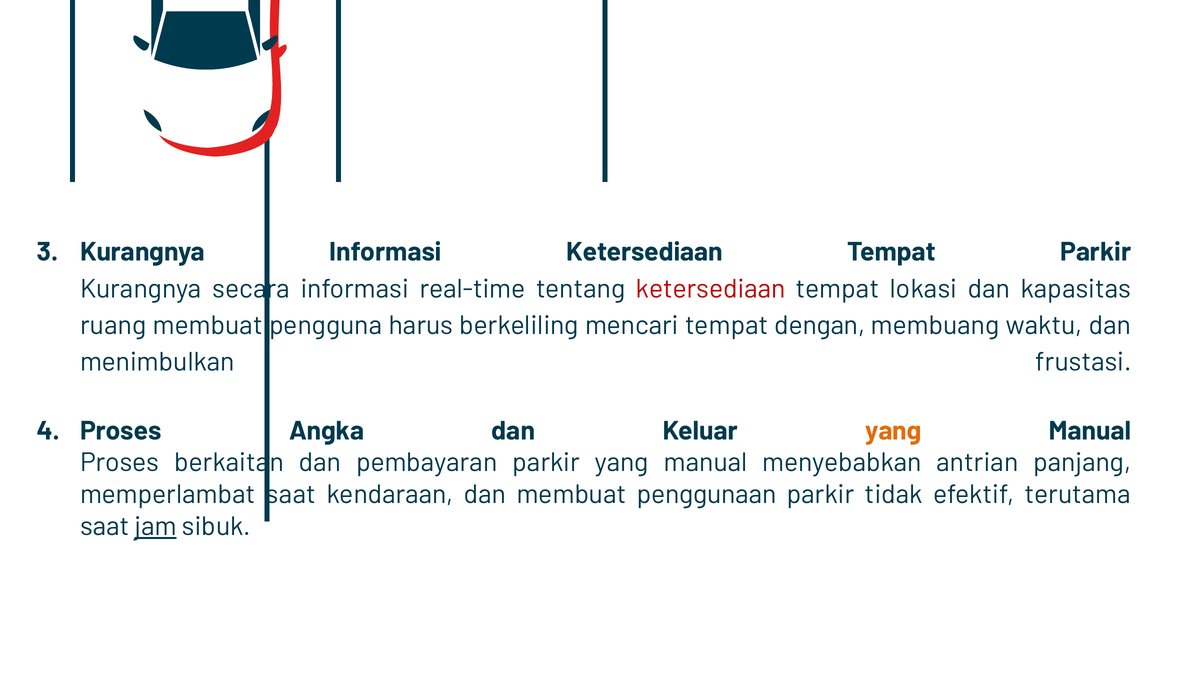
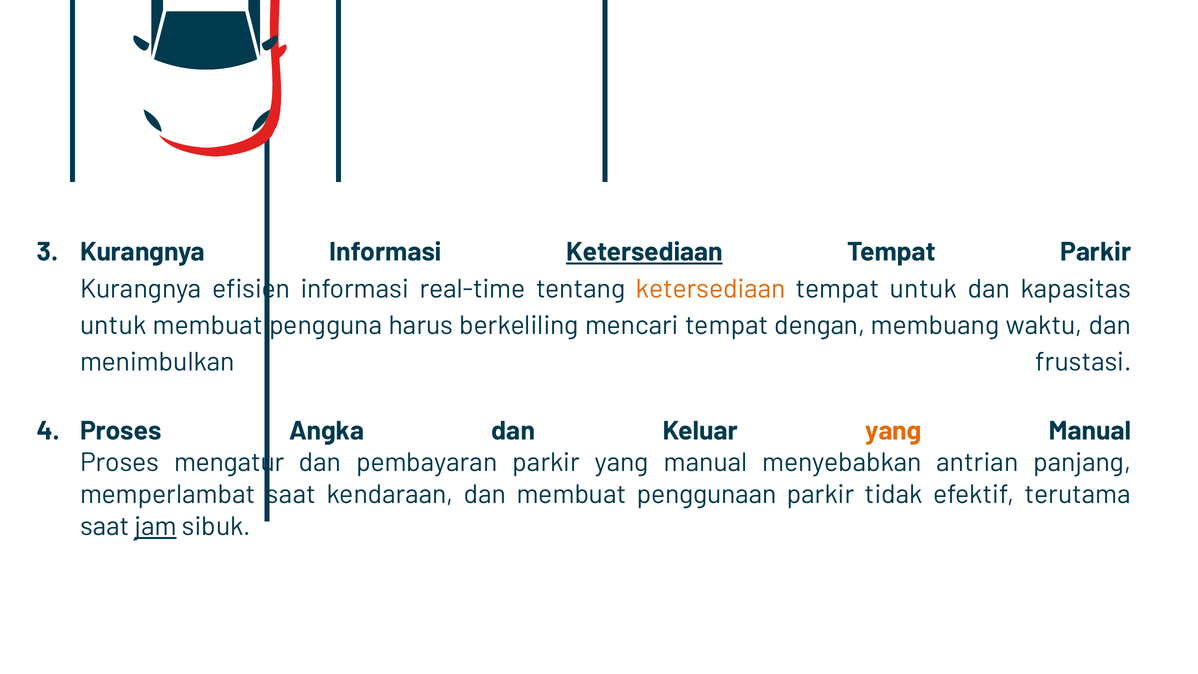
Ketersediaan at (644, 252) underline: none -> present
secara: secara -> efisien
ketersediaan at (711, 289) colour: red -> orange
tempat lokasi: lokasi -> untuk
ruang at (113, 325): ruang -> untuk
berkaitan: berkaitan -> mengatur
